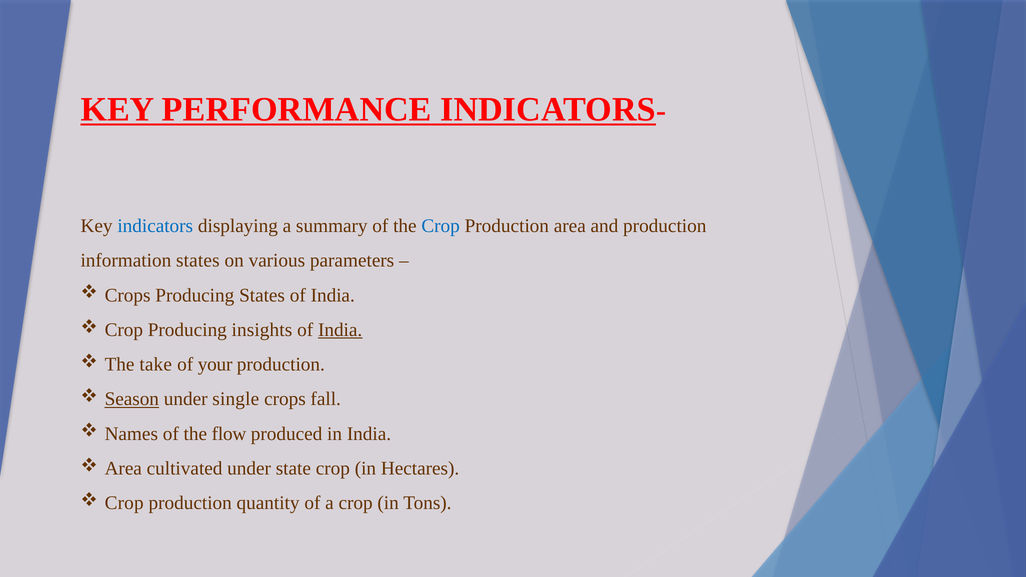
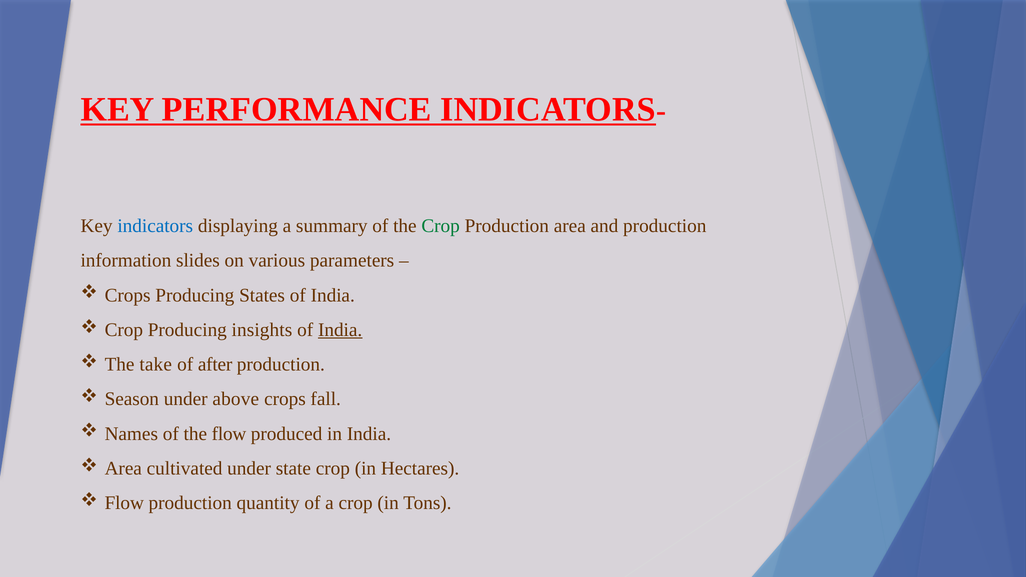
Crop at (441, 226) colour: blue -> green
information states: states -> slides
your: your -> after
Season underline: present -> none
single: single -> above
Crop at (124, 503): Crop -> Flow
